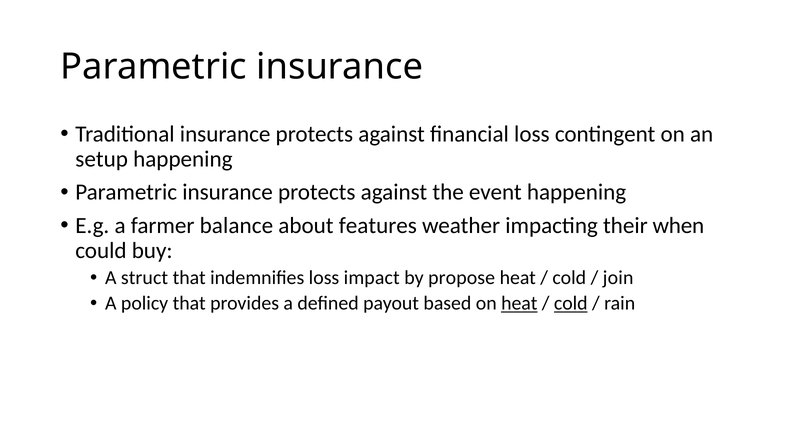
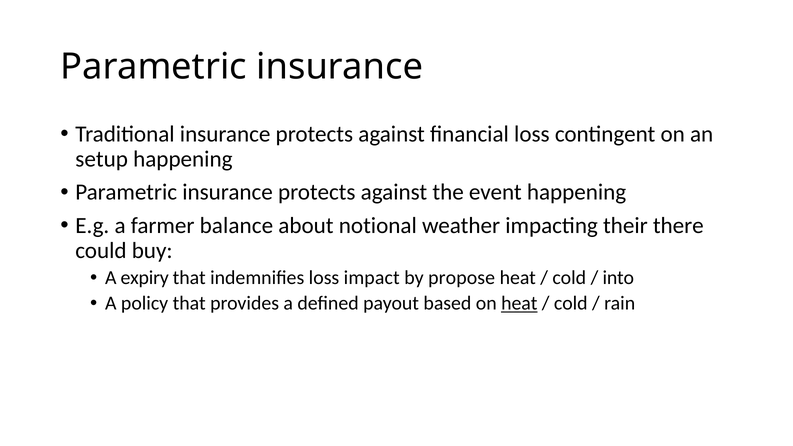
features: features -> notional
when: when -> there
struct: struct -> expiry
join: join -> into
cold at (571, 303) underline: present -> none
